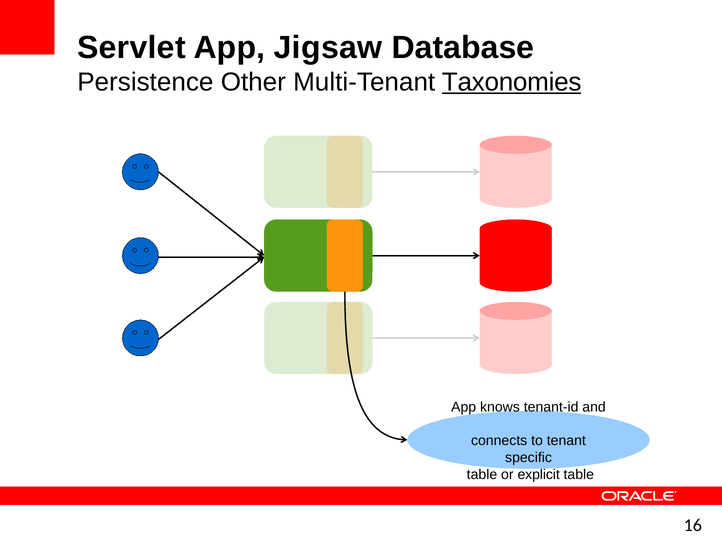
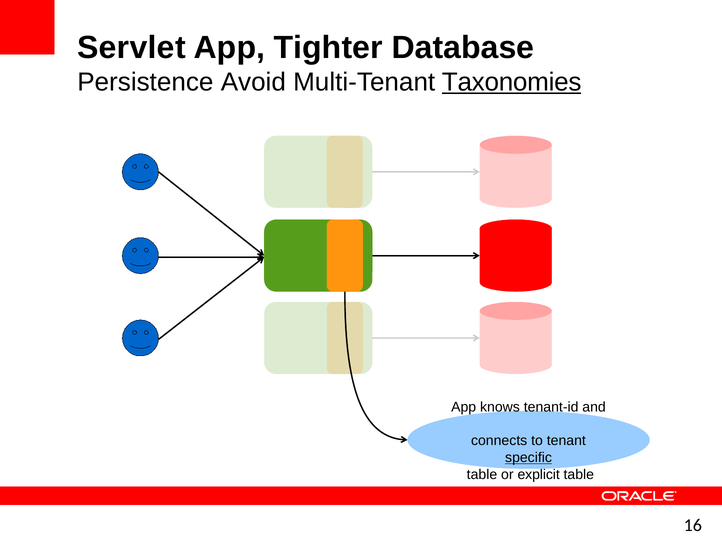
Jigsaw: Jigsaw -> Tighter
Other: Other -> Avoid
specific underline: none -> present
